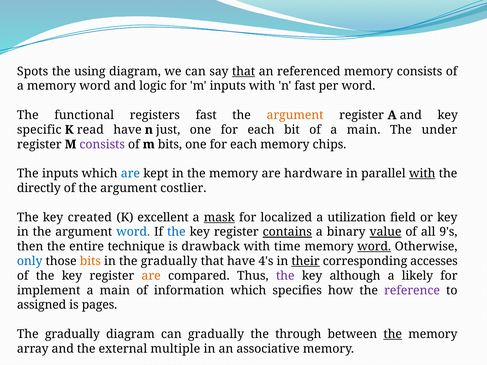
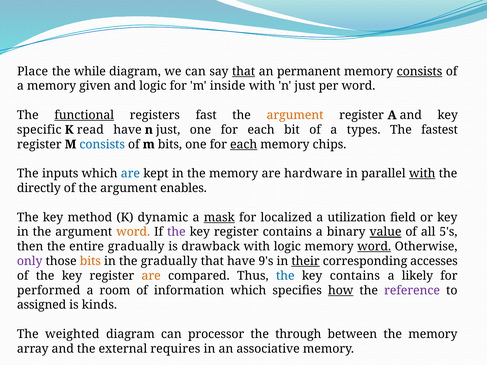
Spots: Spots -> Place
using: using -> while
referenced: referenced -> permanent
consists at (420, 71) underline: none -> present
a memory word: word -> given
m inputs: inputs -> inside
with n fast: fast -> just
functional underline: none -> present
of a main: main -> types
under: under -> fastest
consists at (102, 144) colour: purple -> blue
each at (244, 144) underline: none -> present
costlier: costlier -> enables
created: created -> method
excellent: excellent -> dynamic
word at (133, 232) colour: blue -> orange
the at (176, 232) colour: blue -> purple
contains at (287, 232) underline: present -> none
9's: 9's -> 5's
entire technique: technique -> gradually
with time: time -> logic
only colour: blue -> purple
4's: 4's -> 9's
the at (285, 276) colour: purple -> blue
key although: although -> contains
implement: implement -> performed
main at (115, 291): main -> room
how underline: none -> present
pages: pages -> kinds
gradually at (72, 334): gradually -> weighted
can gradually: gradually -> processor
the at (393, 334) underline: present -> none
multiple: multiple -> requires
